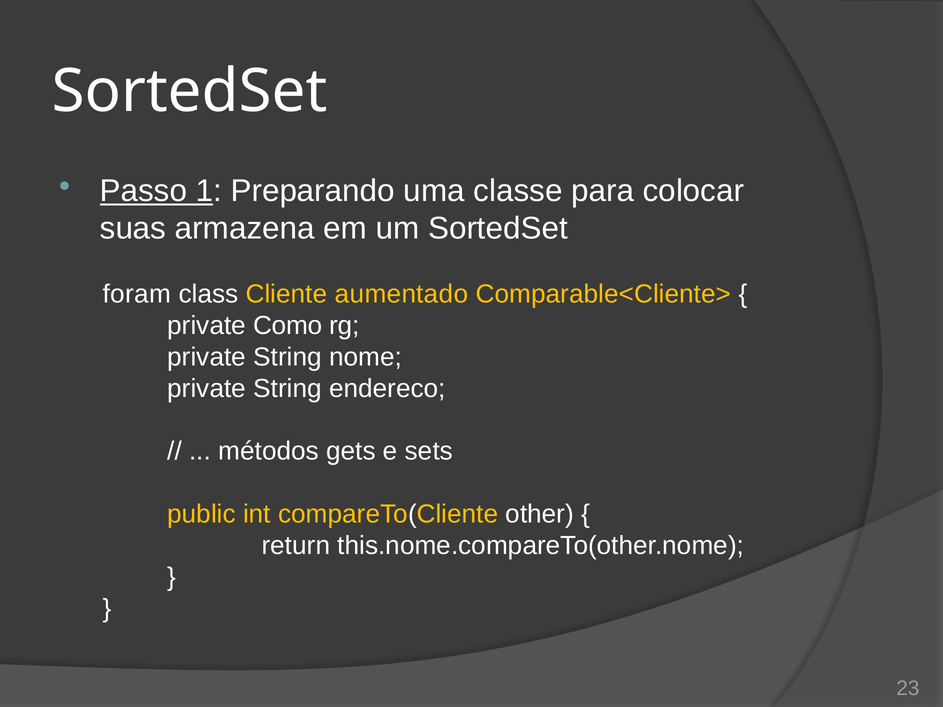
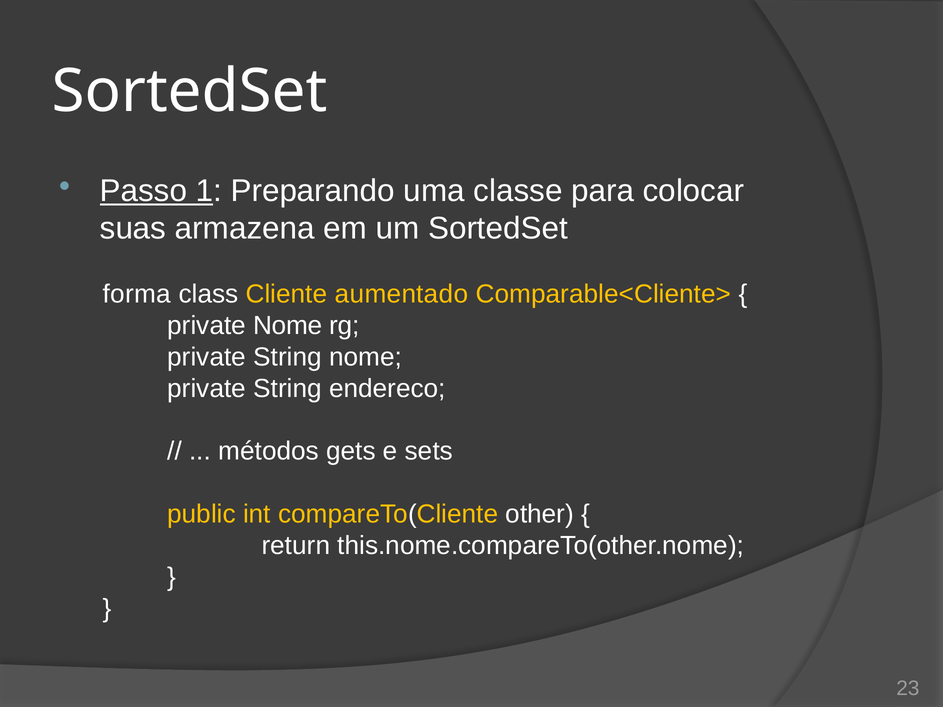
foram: foram -> forma
private Como: Como -> Nome
